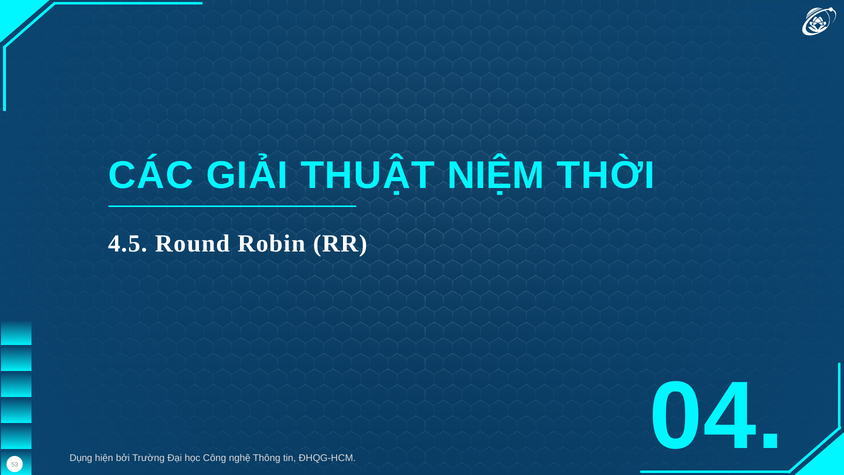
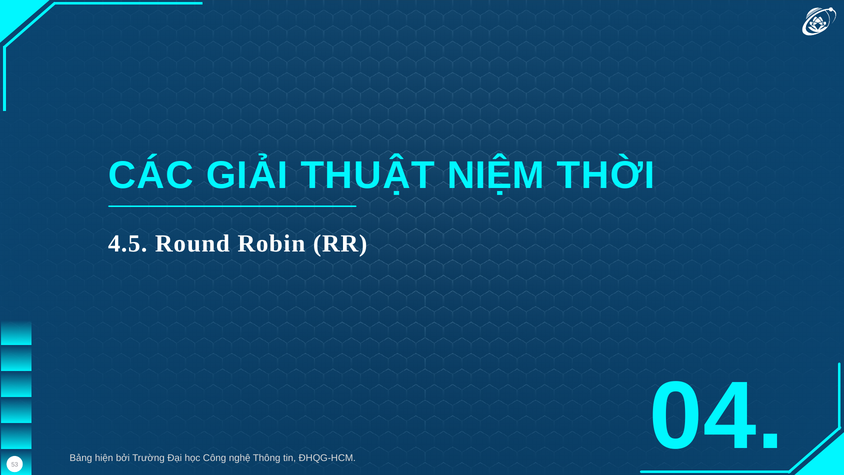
Dụng: Dụng -> Bảng
